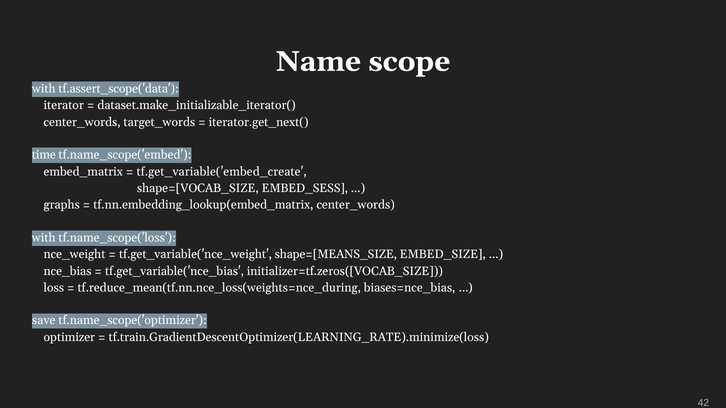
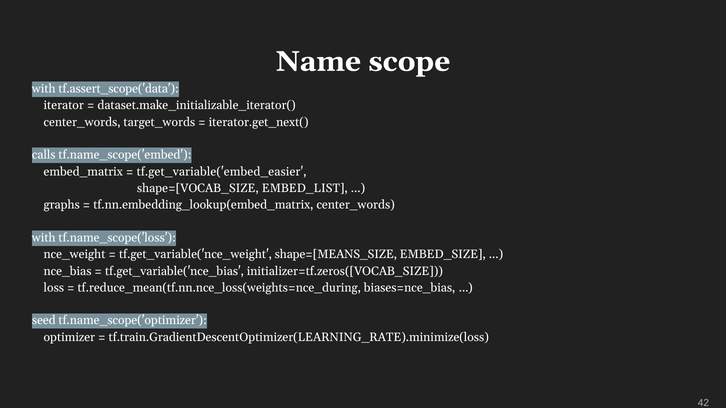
time: time -> calls
tf.get_variable('embed_create: tf.get_variable('embed_create -> tf.get_variable('embed_easier
EMBED_SESS: EMBED_SESS -> EMBED_LIST
save: save -> seed
